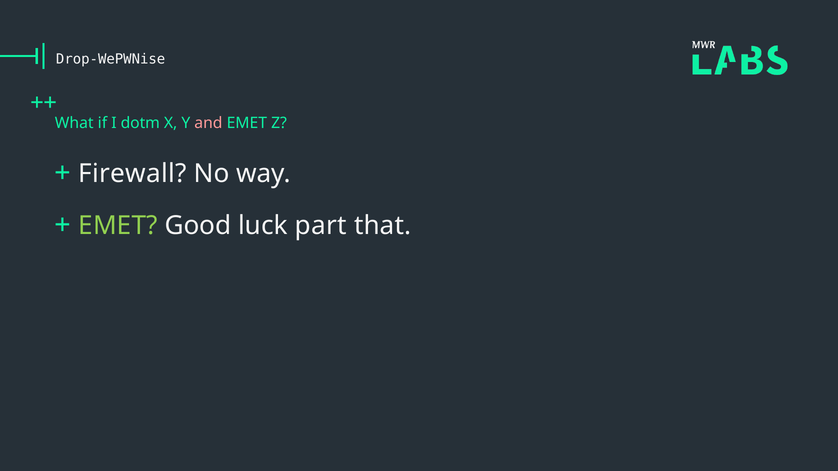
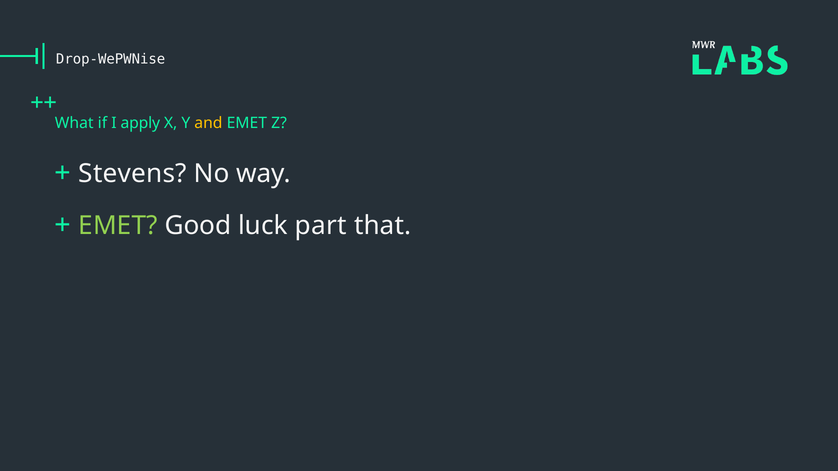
dotm: dotm -> apply
and colour: pink -> yellow
Firewall: Firewall -> Stevens
